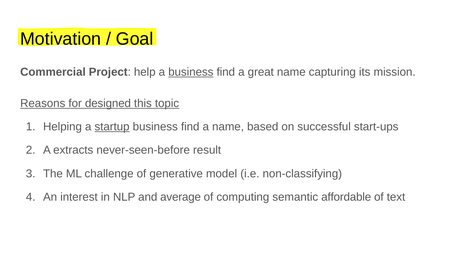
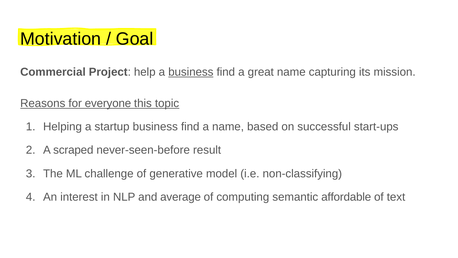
designed: designed -> everyone
startup underline: present -> none
extracts: extracts -> scraped
